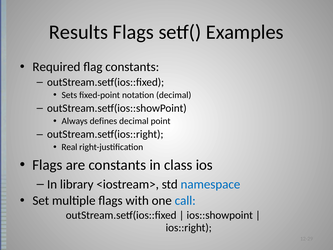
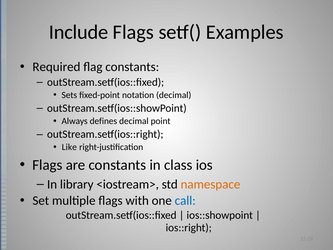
Results: Results -> Include
Real: Real -> Like
namespace colour: blue -> orange
